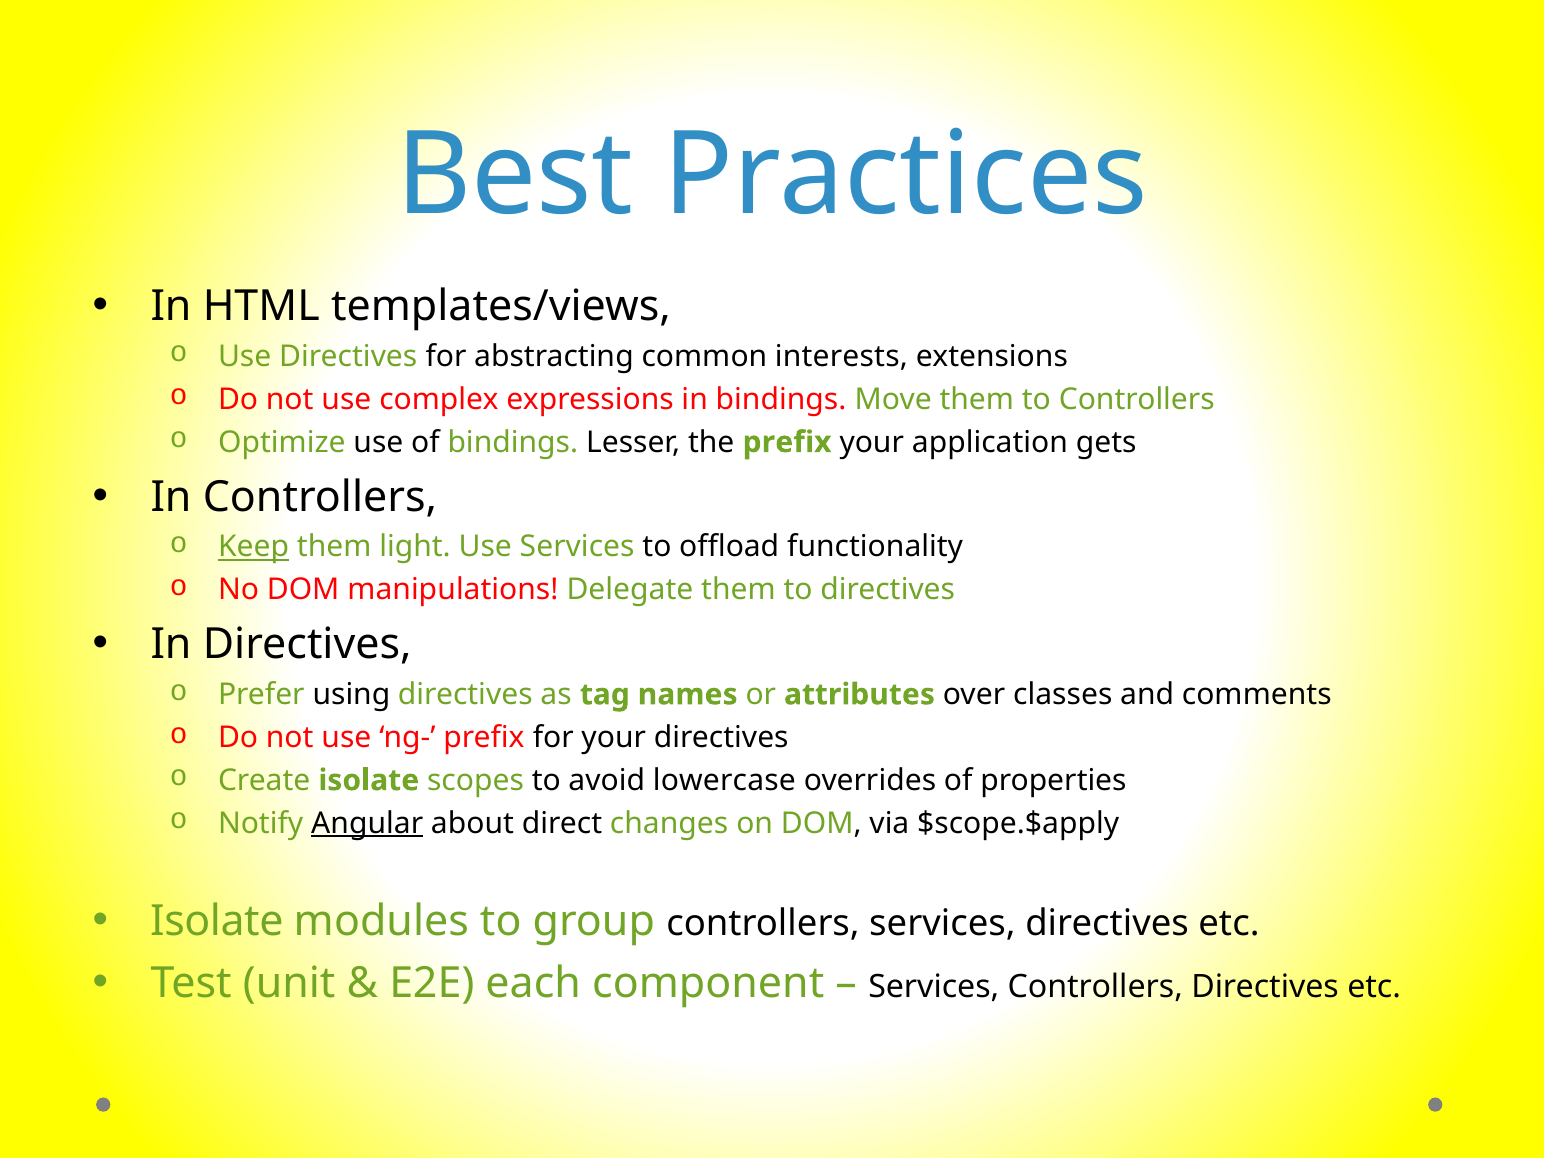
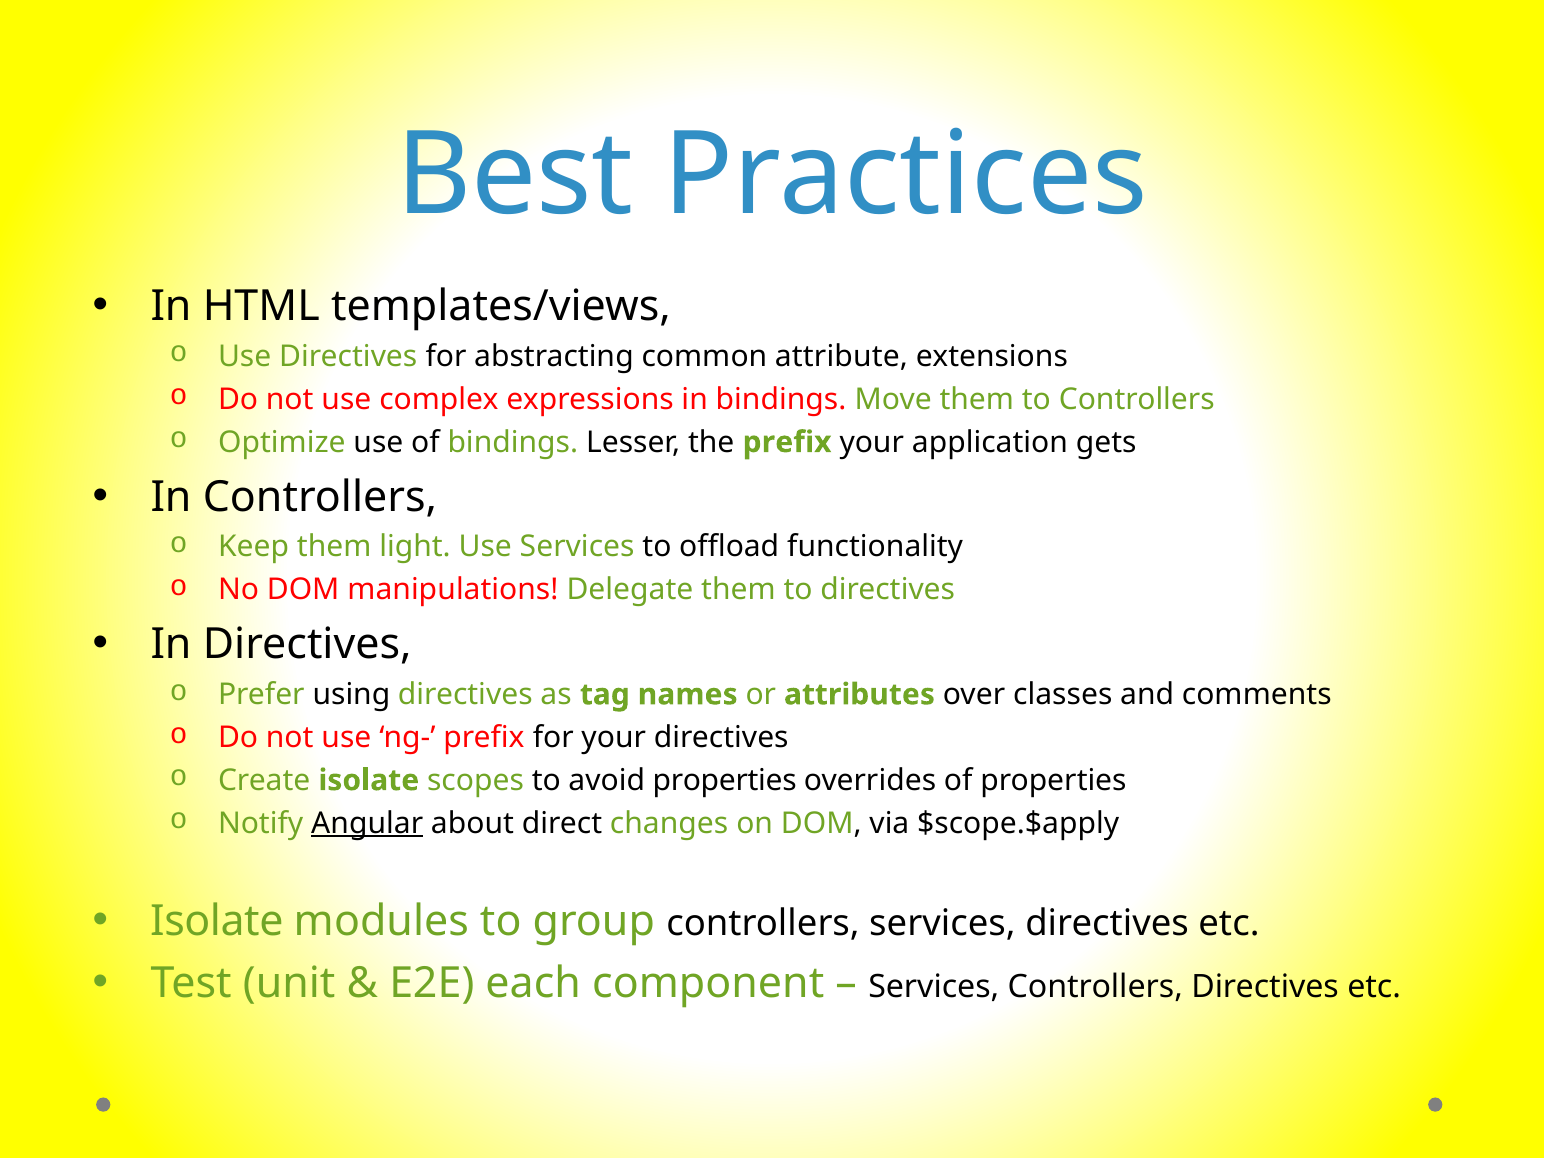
interests: interests -> attribute
Keep underline: present -> none
avoid lowercase: lowercase -> properties
